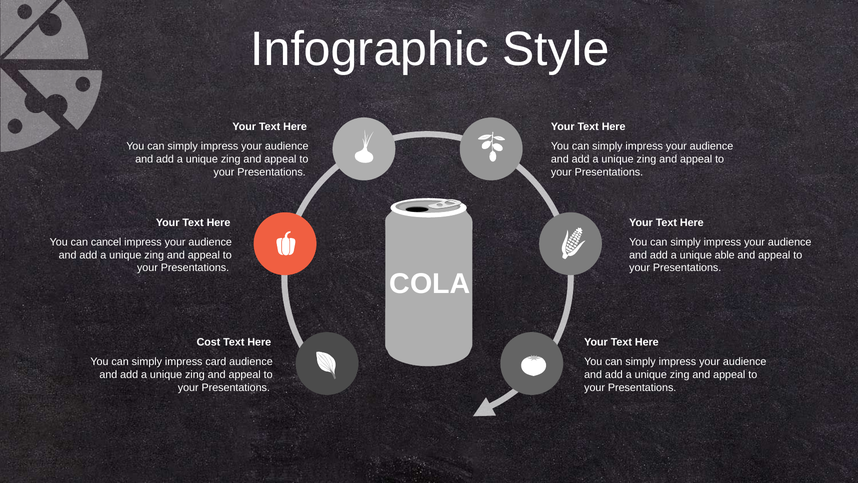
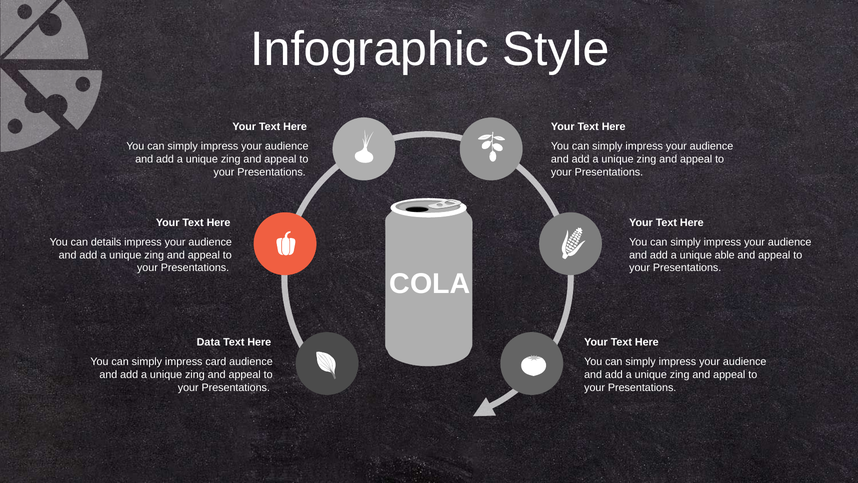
cancel: cancel -> details
Cost: Cost -> Data
